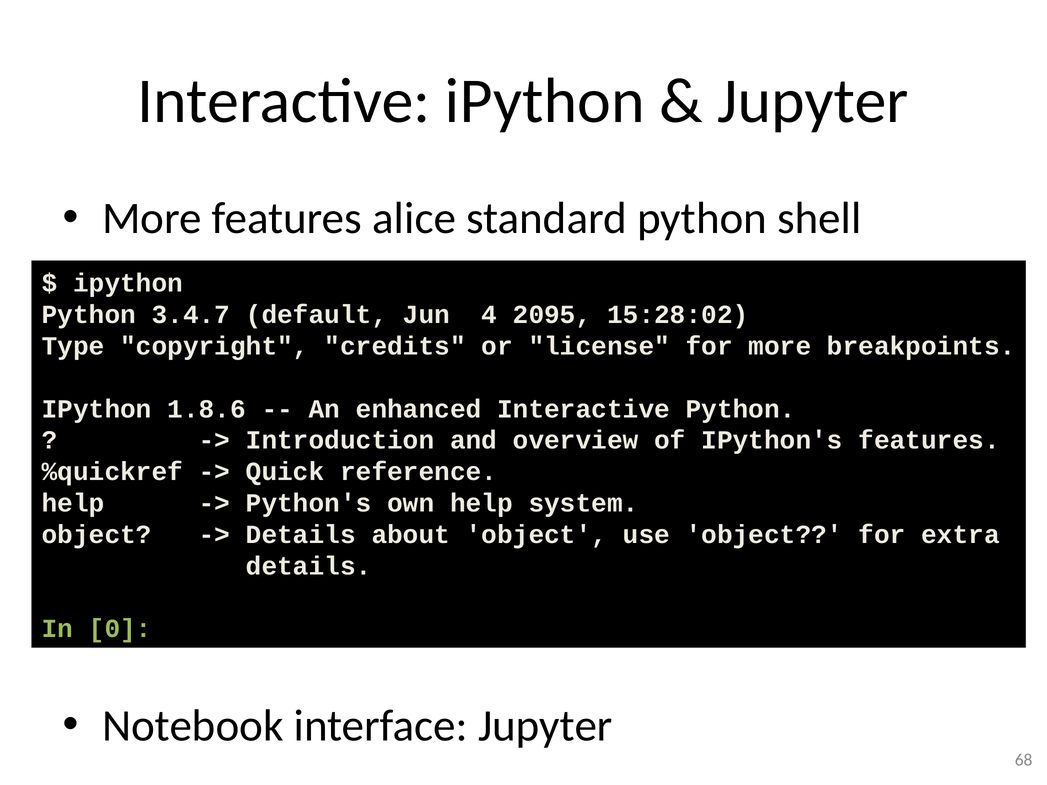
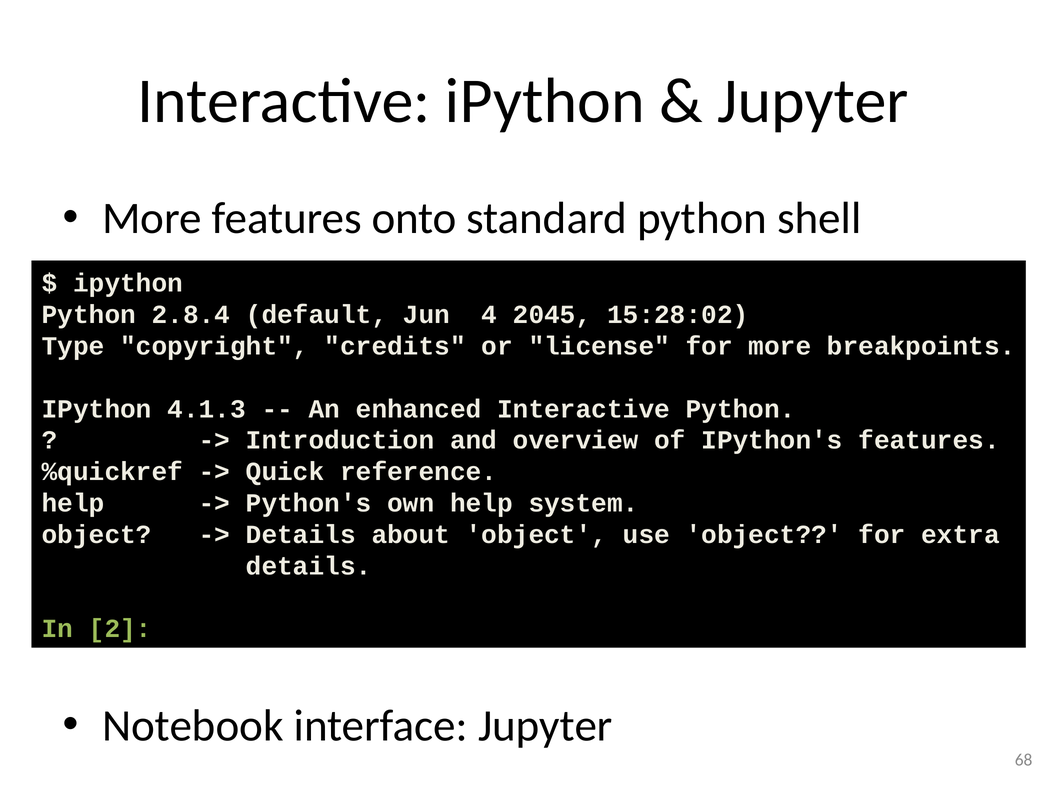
alice: alice -> onto
3.4.7: 3.4.7 -> 2.8.4
2095: 2095 -> 2045
1.8.6: 1.8.6 -> 4.1.3
0: 0 -> 2
